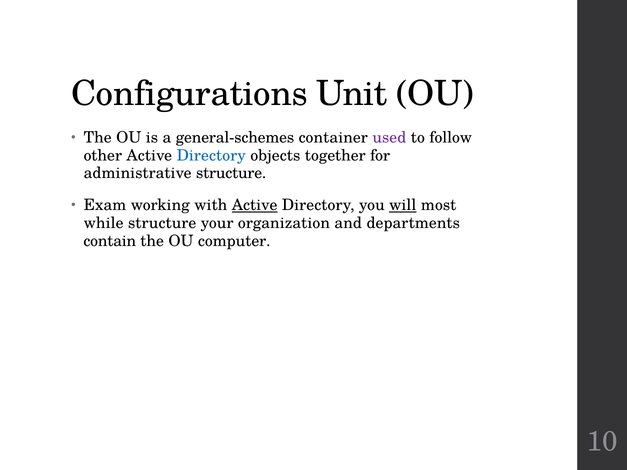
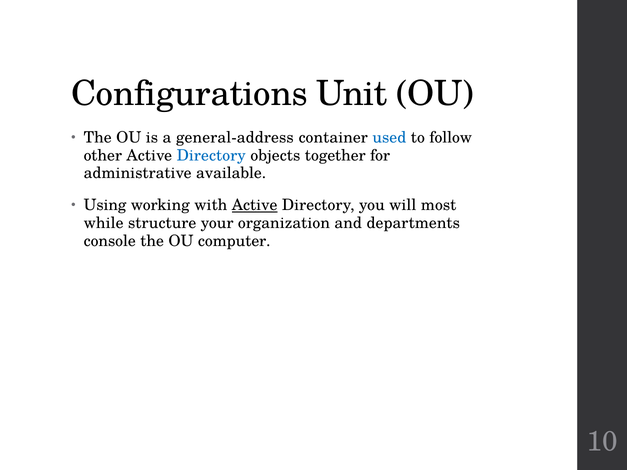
general-schemes: general-schemes -> general-address
used colour: purple -> blue
administrative structure: structure -> available
Exam: Exam -> Using
will underline: present -> none
contain: contain -> console
